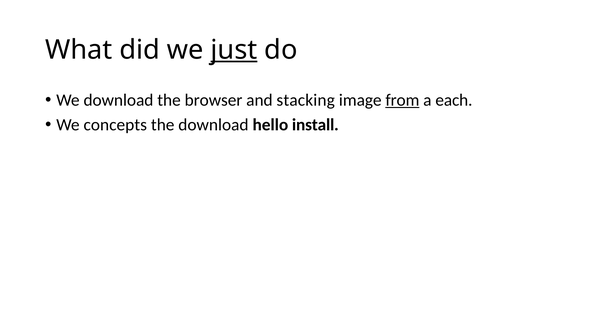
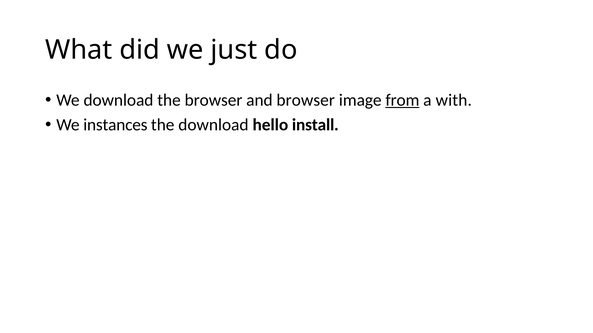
just underline: present -> none
and stacking: stacking -> browser
each: each -> with
concepts: concepts -> instances
